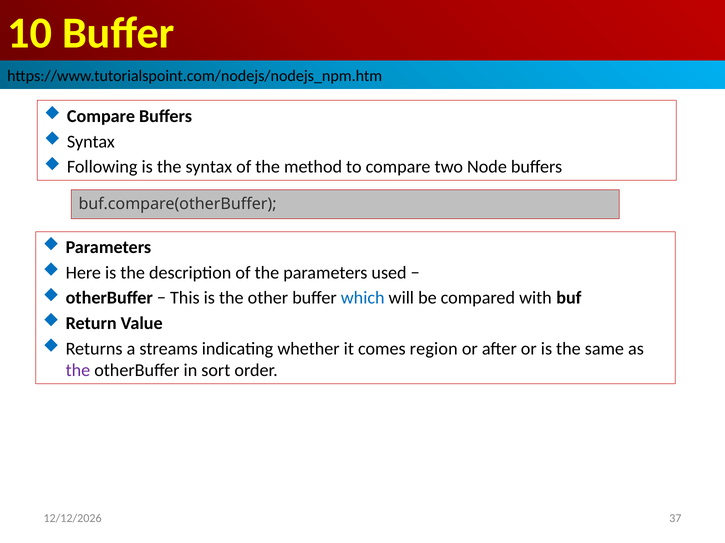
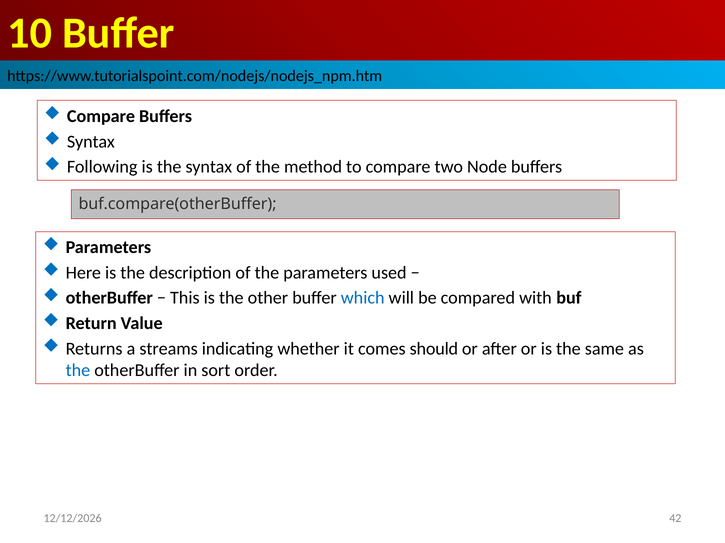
region: region -> should
the at (78, 371) colour: purple -> blue
37: 37 -> 42
